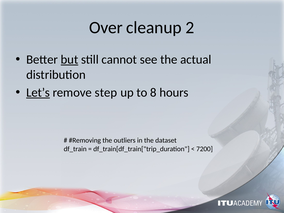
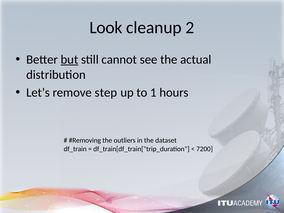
Over: Over -> Look
Let’s underline: present -> none
8: 8 -> 1
